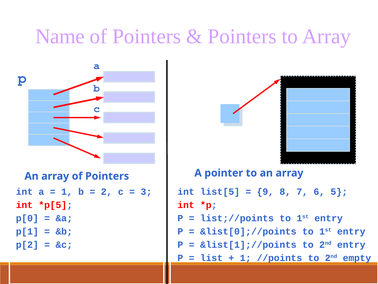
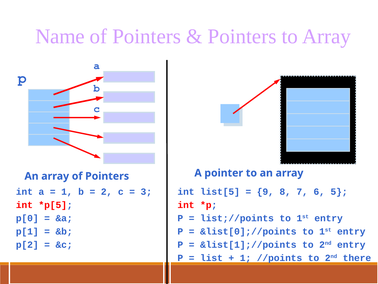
empty: empty -> there
